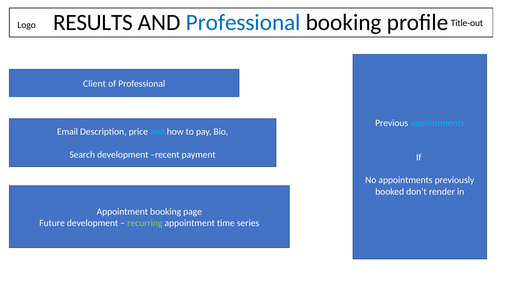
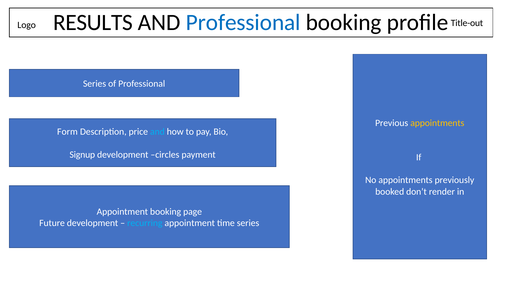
Client at (95, 84): Client -> Series
appointments at (437, 123) colour: light blue -> yellow
Email: Email -> Form
Search: Search -> Signup
recent: recent -> circles
recurring colour: light green -> light blue
